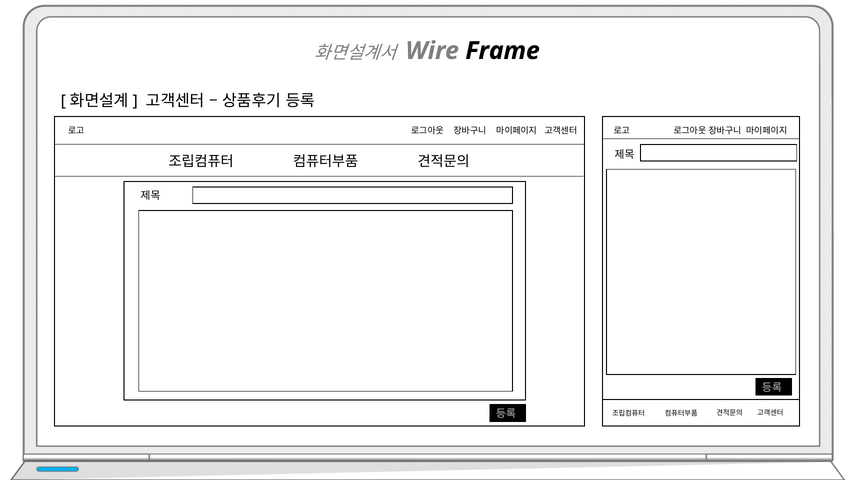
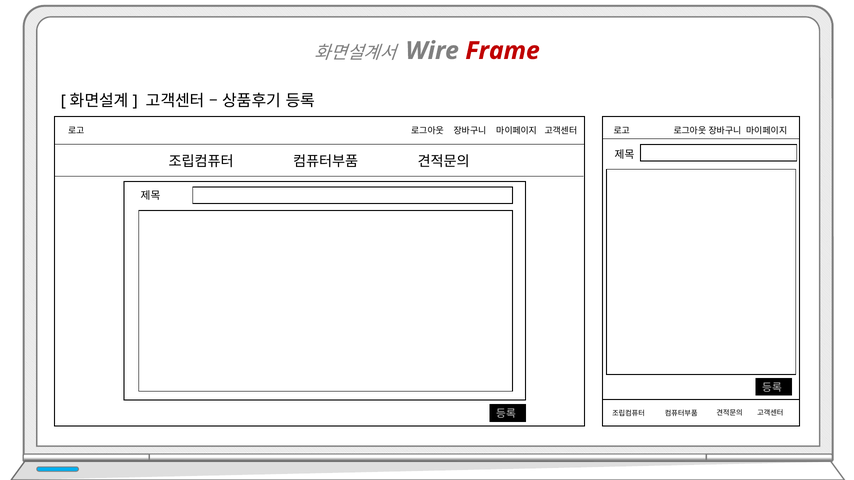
Frame colour: black -> red
